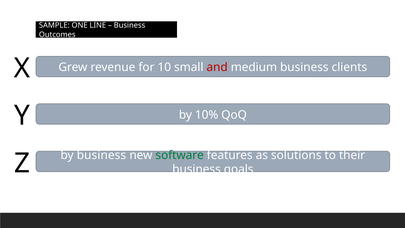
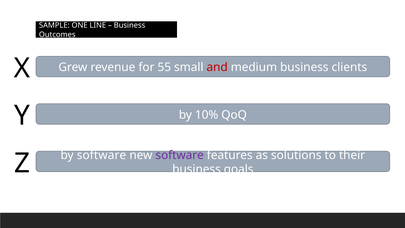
10: 10 -> 55
by business: business -> software
software at (180, 155) colour: green -> purple
